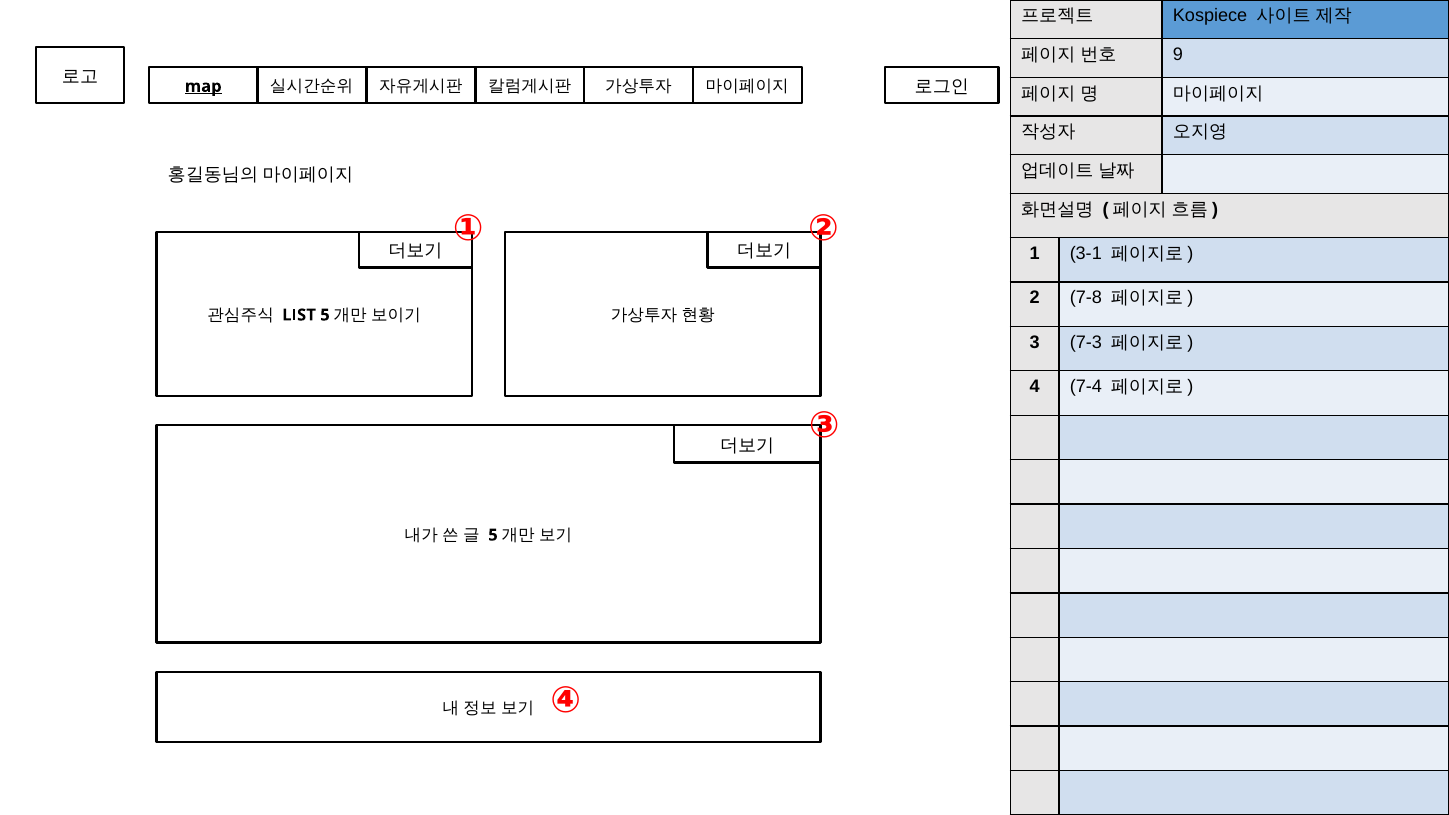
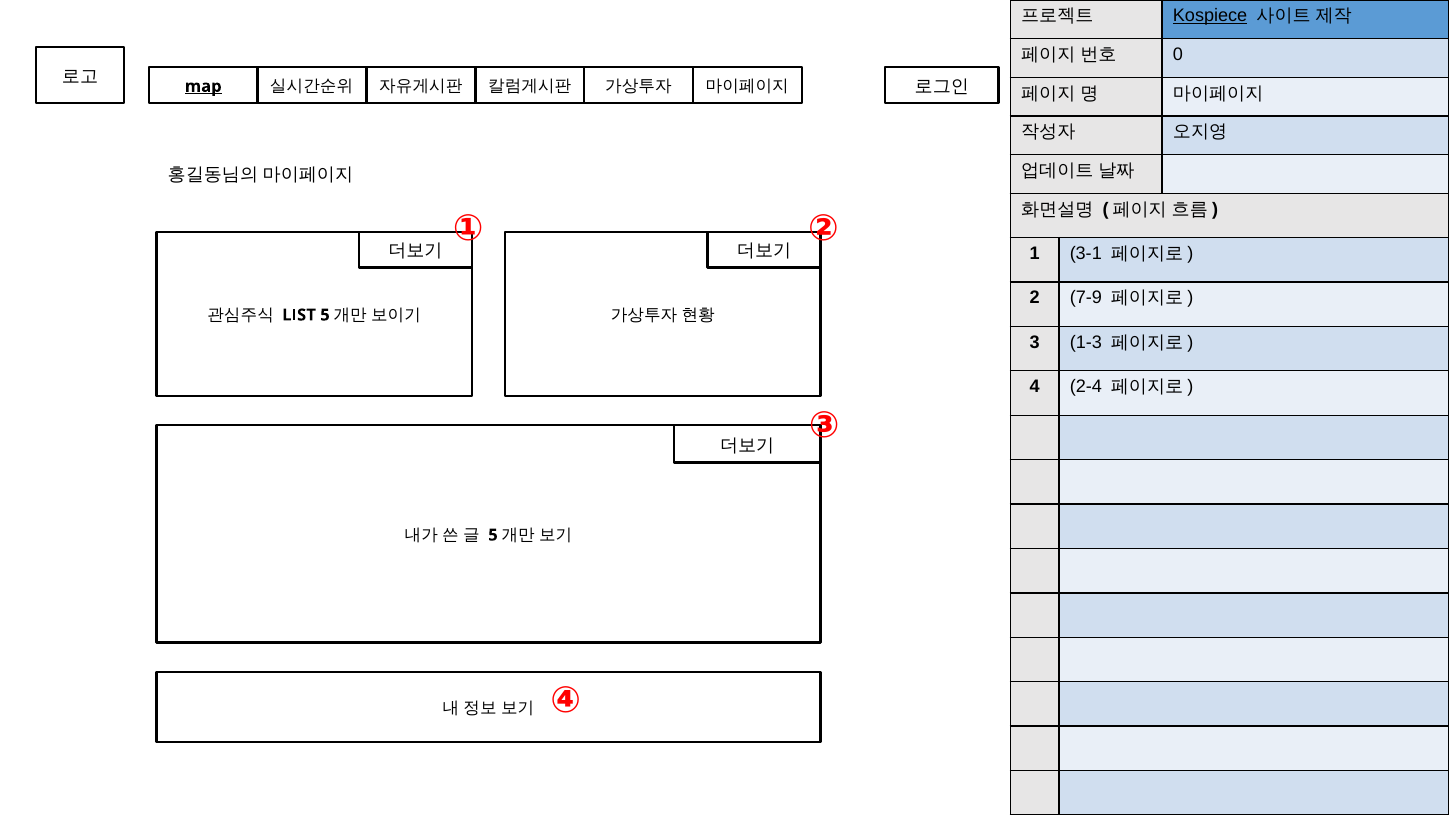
Kospiece underline: none -> present
9: 9 -> 0
7-8: 7-8 -> 7-9
7-3: 7-3 -> 1-3
7-4: 7-4 -> 2-4
